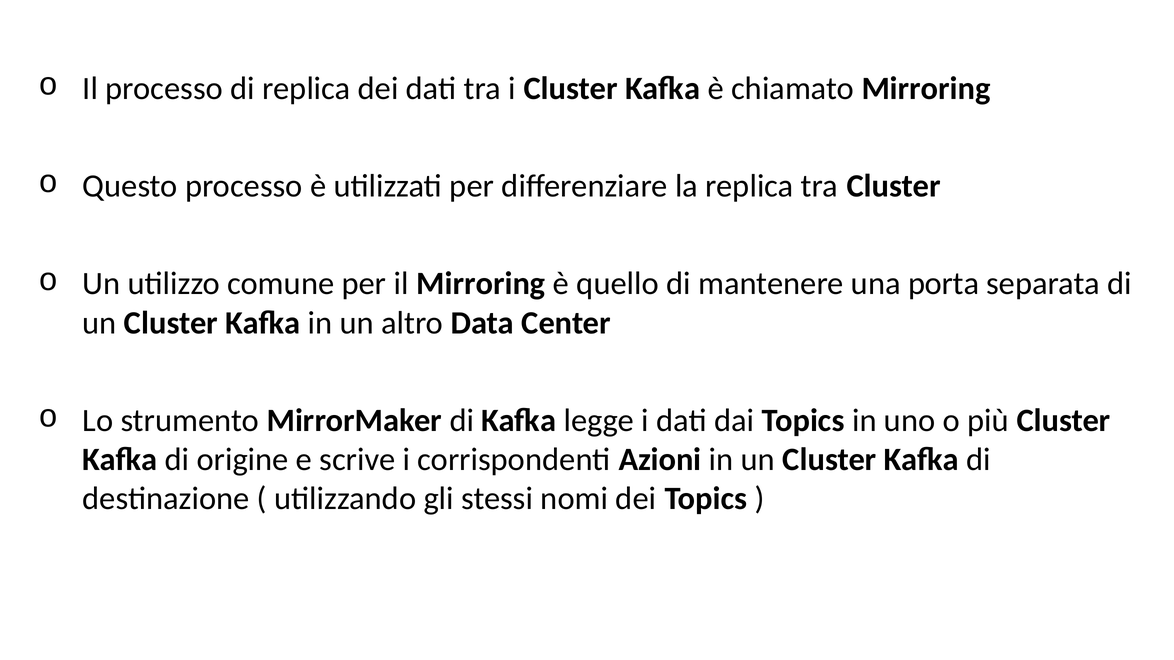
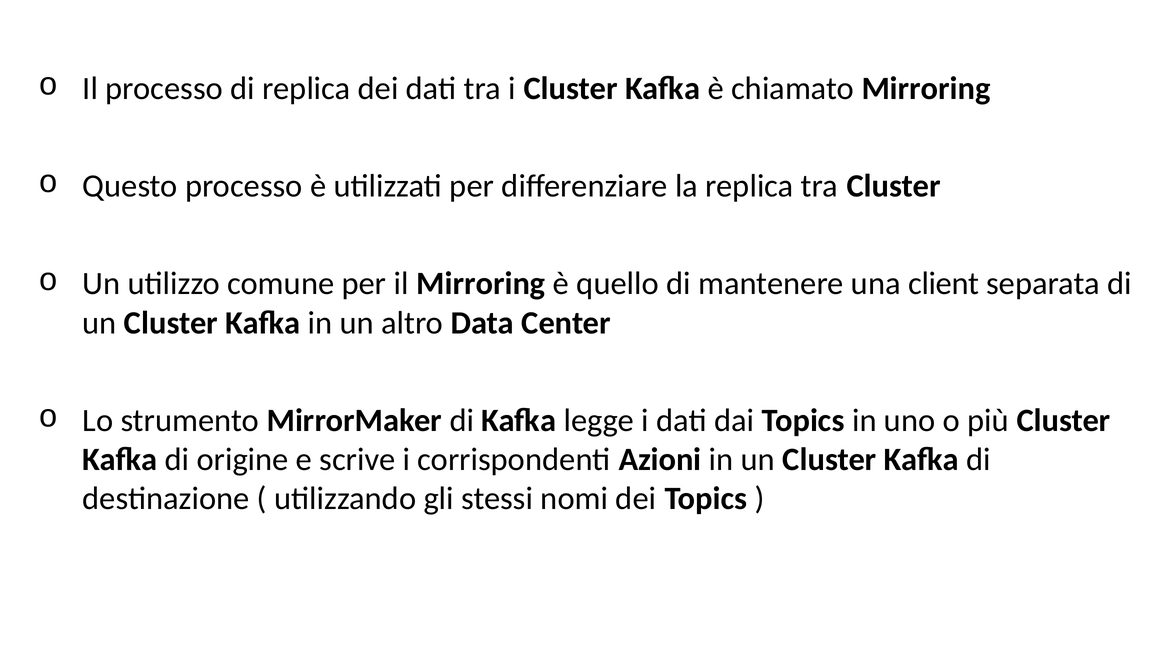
porta: porta -> client
